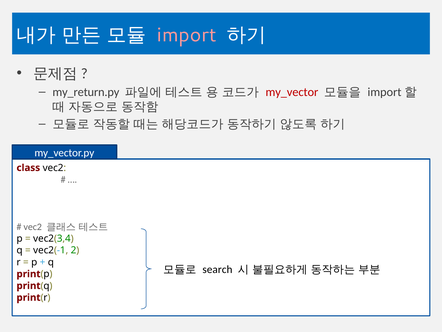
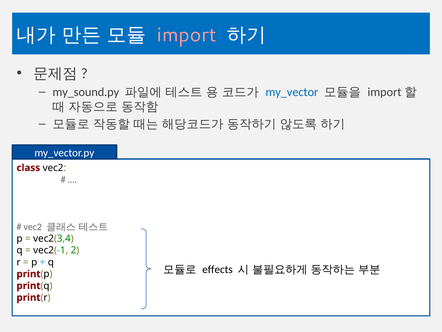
my_return.py: my_return.py -> my_sound.py
my_vector colour: red -> blue
search: search -> effects
